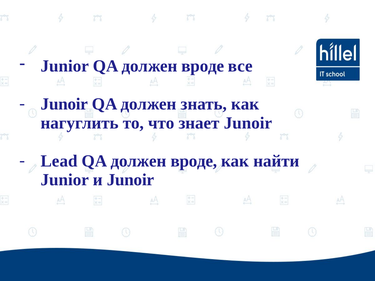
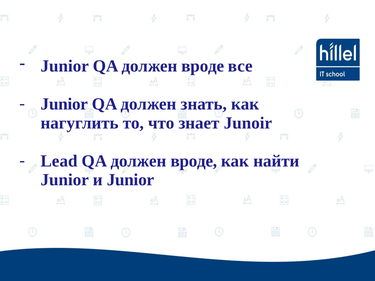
Junoir at (64, 104): Junoir -> Junior
и Junoir: Junoir -> Junior
